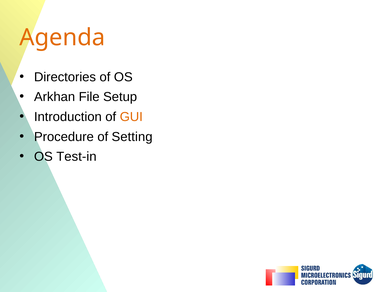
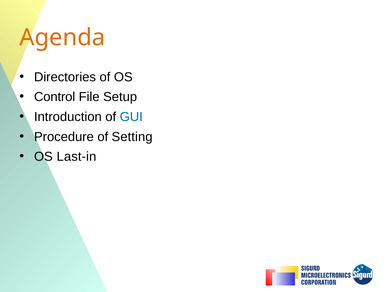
Arkhan: Arkhan -> Control
GUI colour: orange -> blue
Test-in: Test-in -> Last-in
